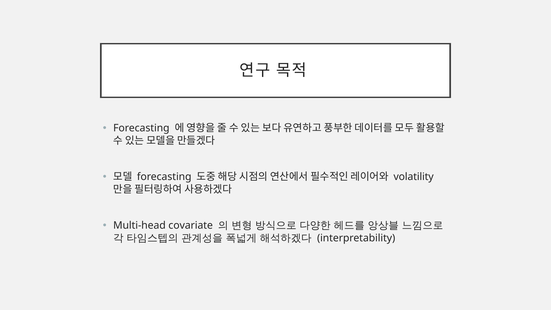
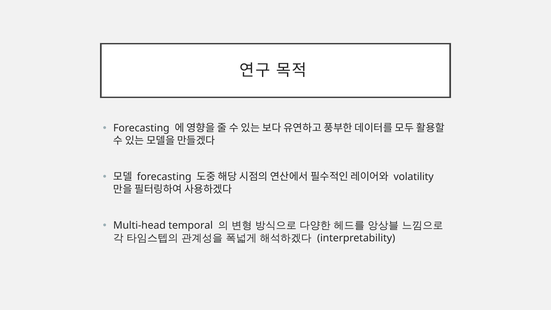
covariate: covariate -> temporal
